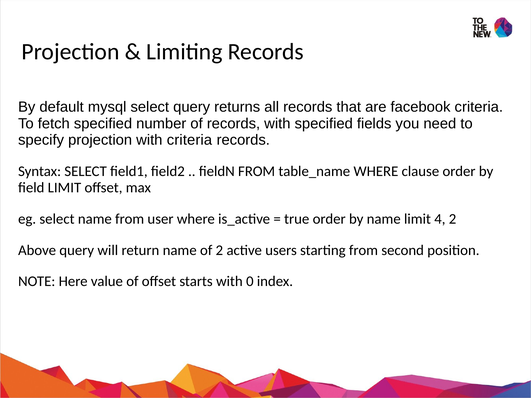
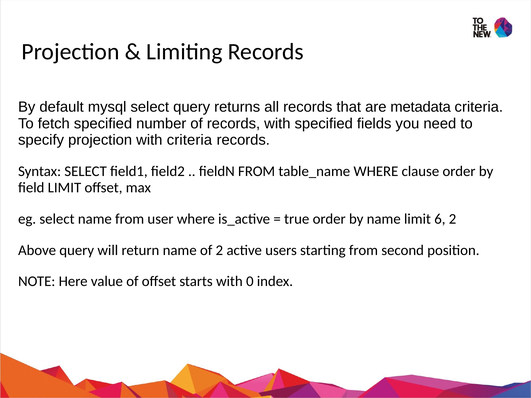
facebook: facebook -> metadata
4: 4 -> 6
